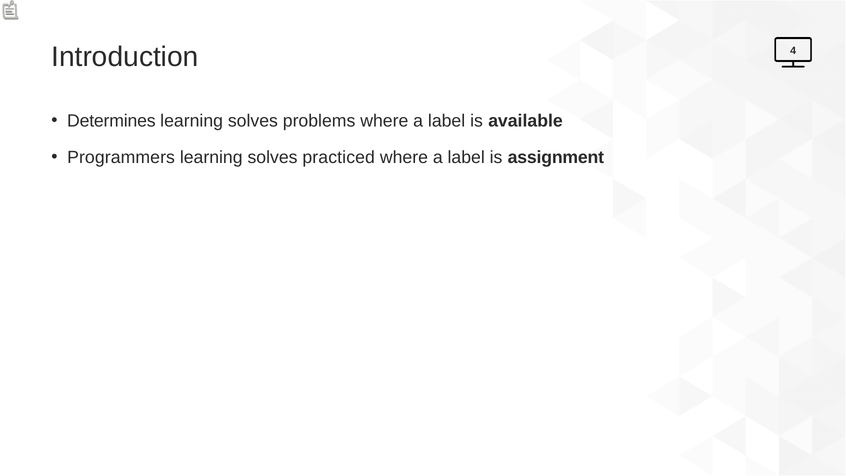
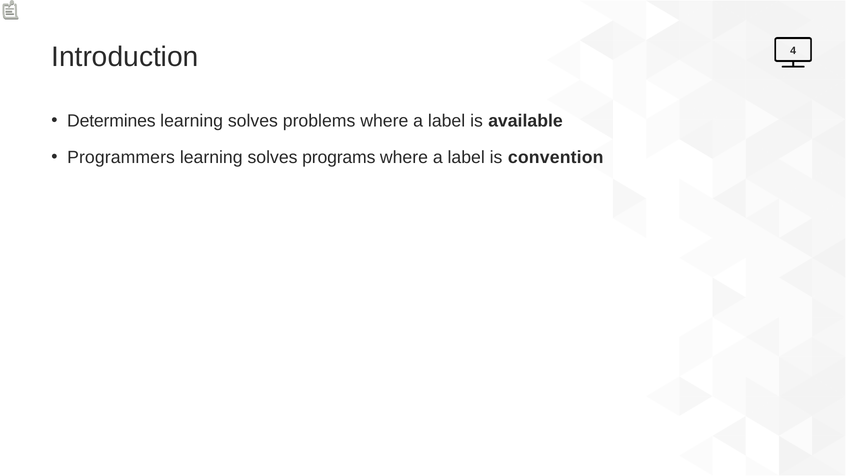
practiced: practiced -> programs
assignment: assignment -> convention
